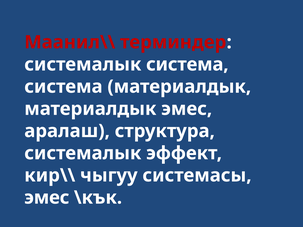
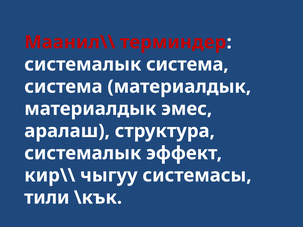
эмес at (47, 198): эмес -> тили
